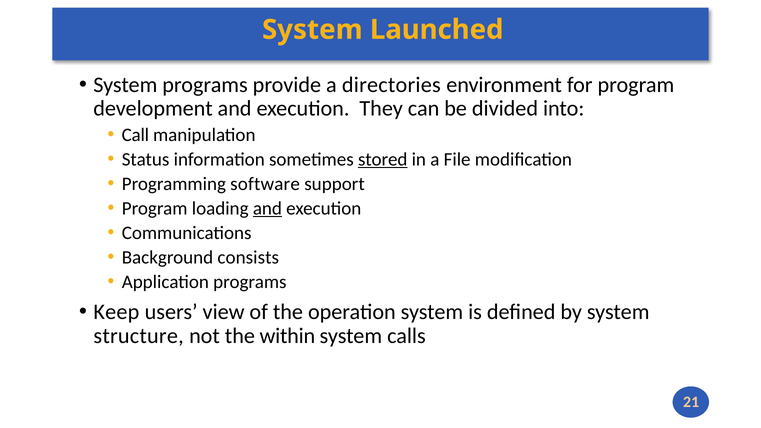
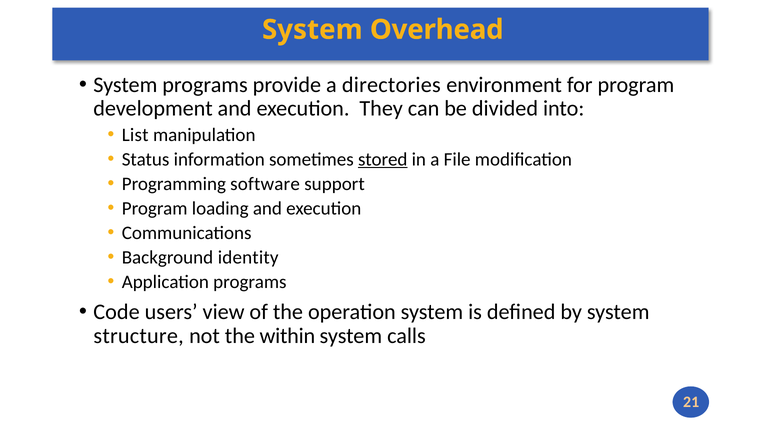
Launched: Launched -> Overhead
Call: Call -> List
and at (267, 208) underline: present -> none
consists: consists -> identity
Keep: Keep -> Code
